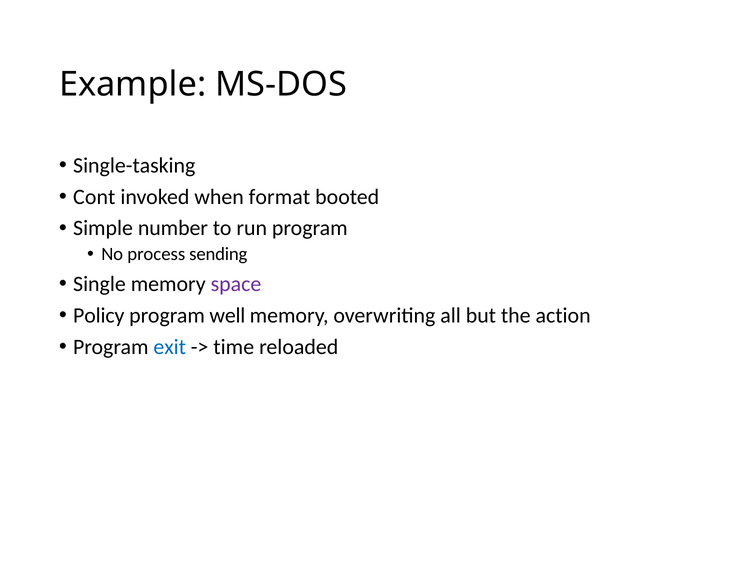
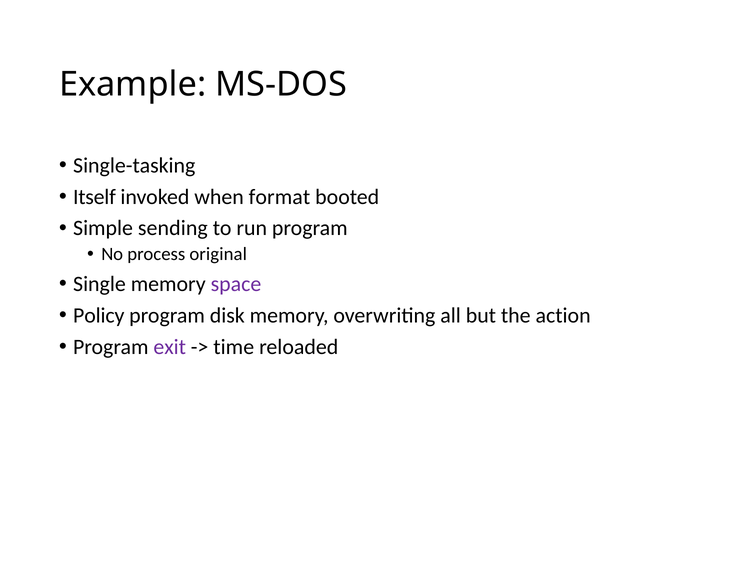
Cont: Cont -> Itself
number: number -> sending
sending: sending -> original
well: well -> disk
exit colour: blue -> purple
